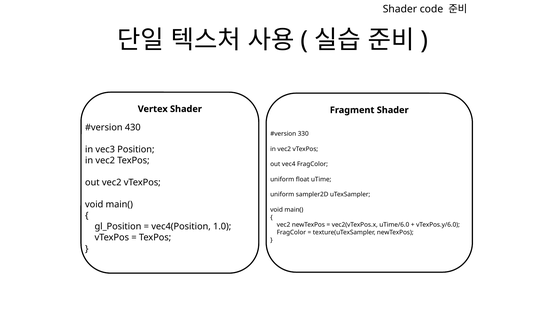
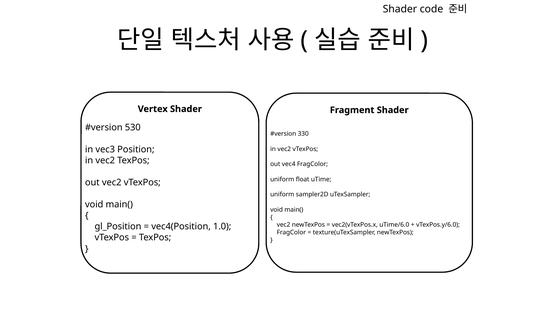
430: 430 -> 530
